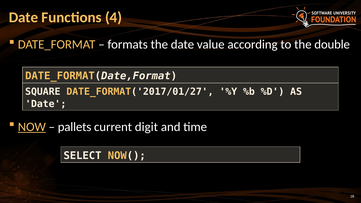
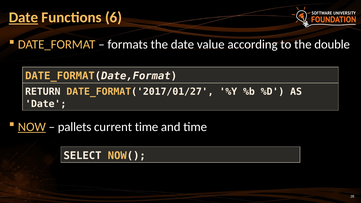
Date at (23, 18) underline: none -> present
4: 4 -> 6
SQUARE: SQUARE -> RETURN
current digit: digit -> time
